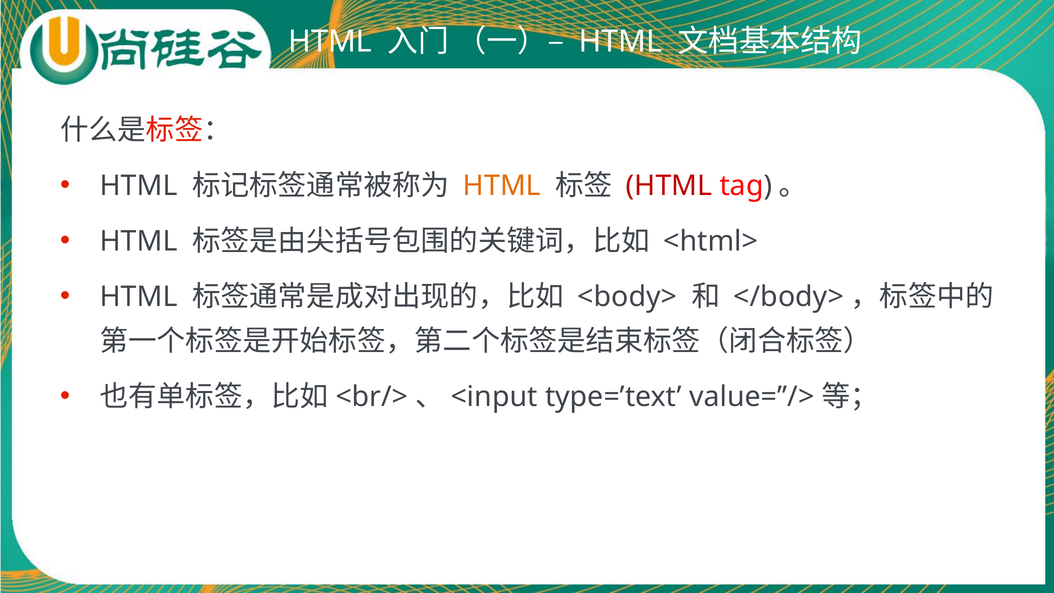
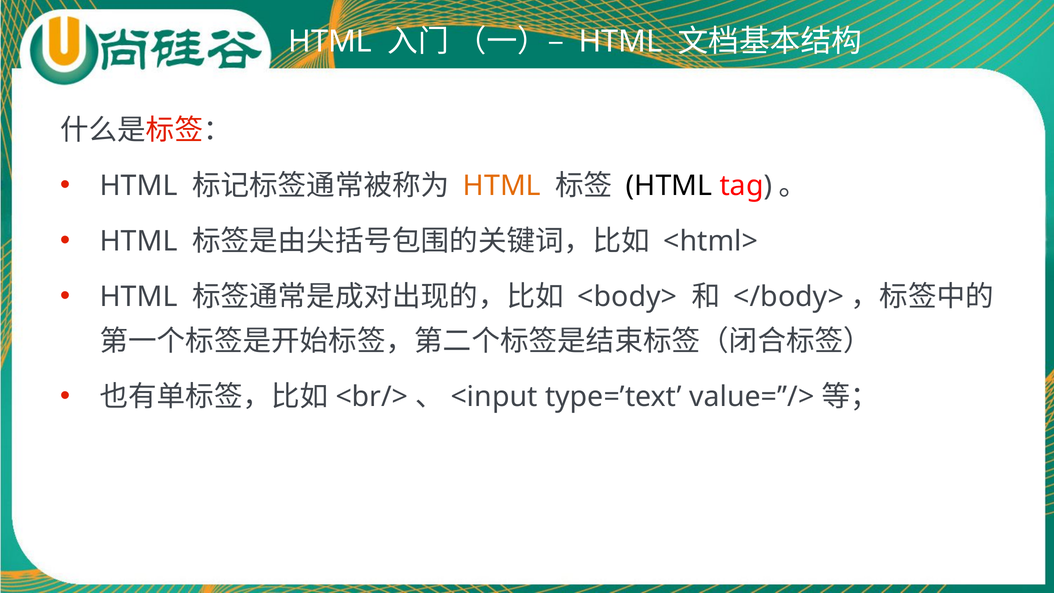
HTML at (669, 186) colour: red -> black
